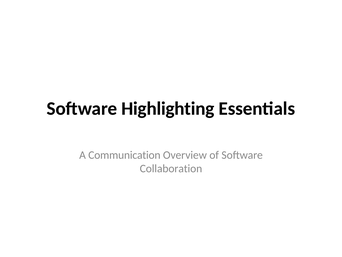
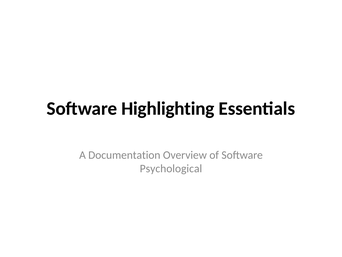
Communication: Communication -> Documentation
Collaboration: Collaboration -> Psychological
